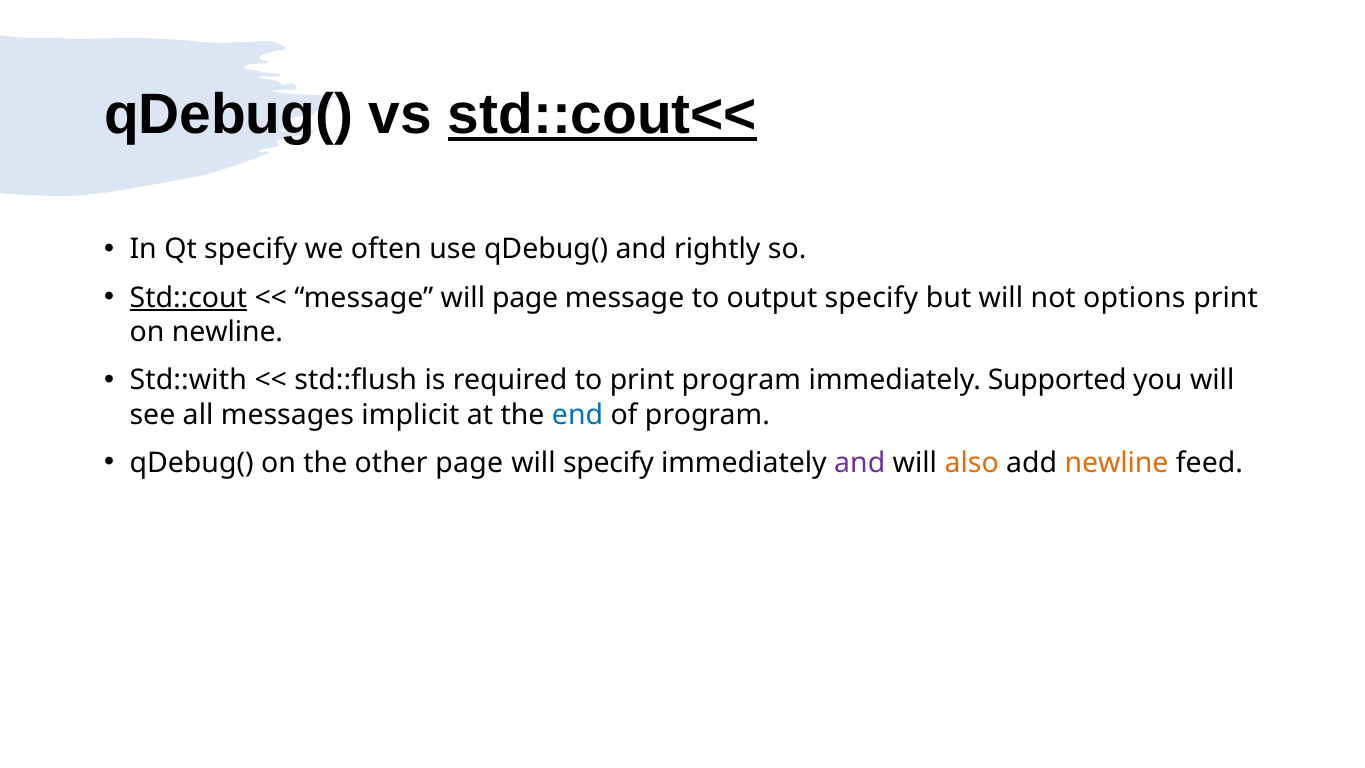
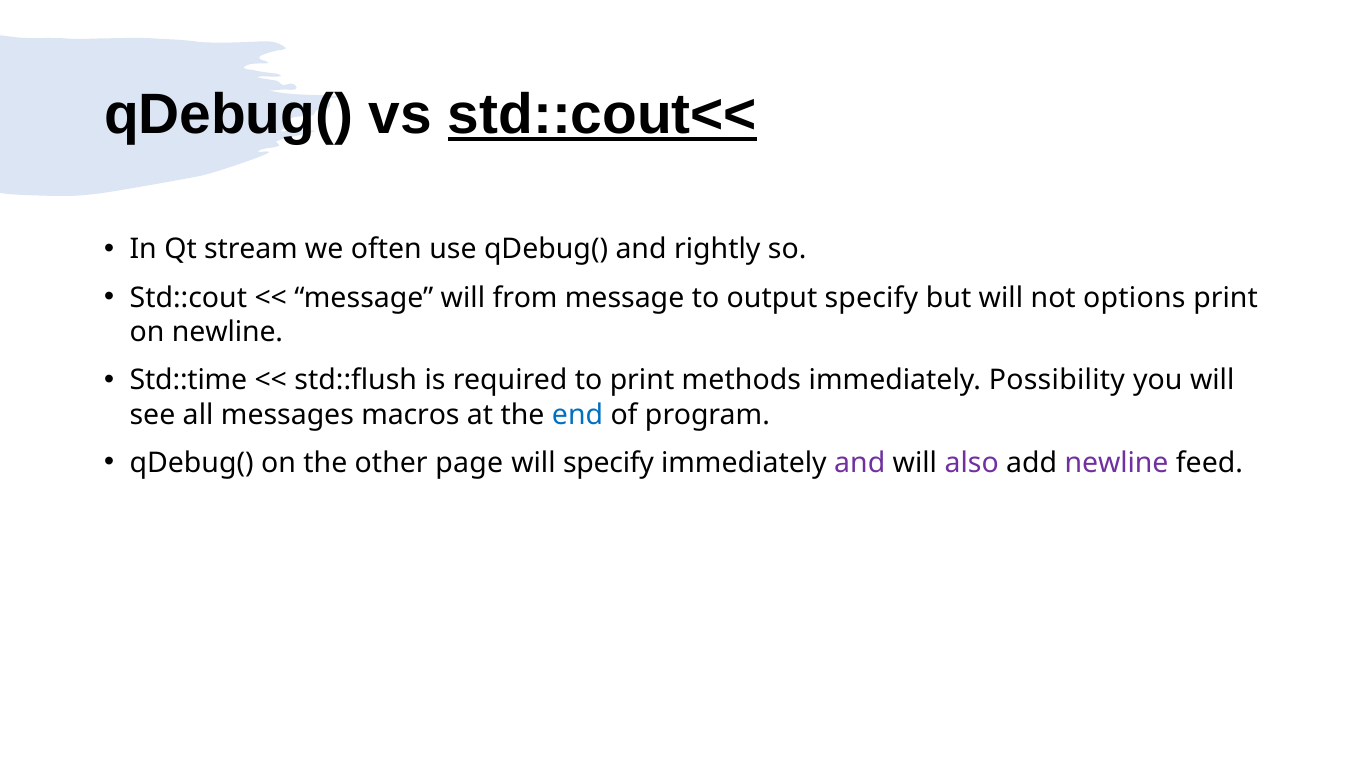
Qt specify: specify -> stream
Std::cout underline: present -> none
will page: page -> from
Std::with: Std::with -> Std::time
print program: program -> methods
Supported: Supported -> Possibility
implicit: implicit -> macros
also colour: orange -> purple
newline at (1117, 463) colour: orange -> purple
